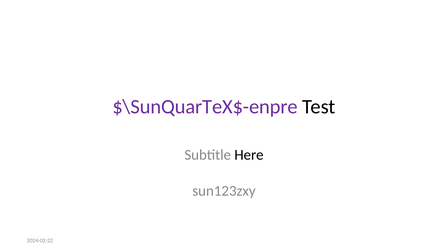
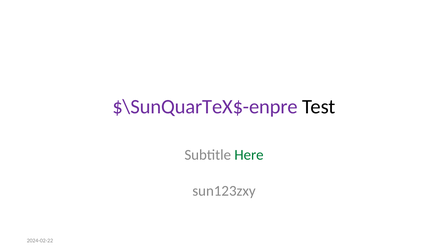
Here colour: black -> green
